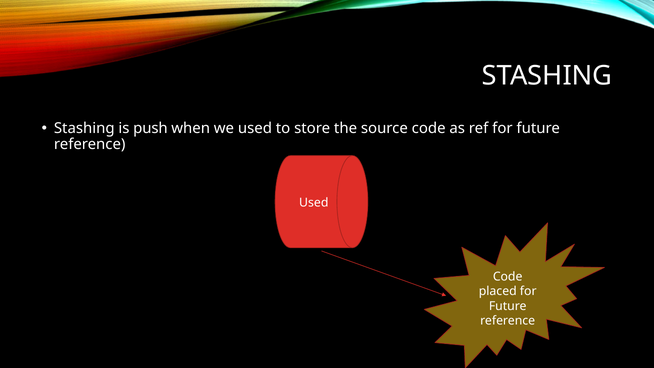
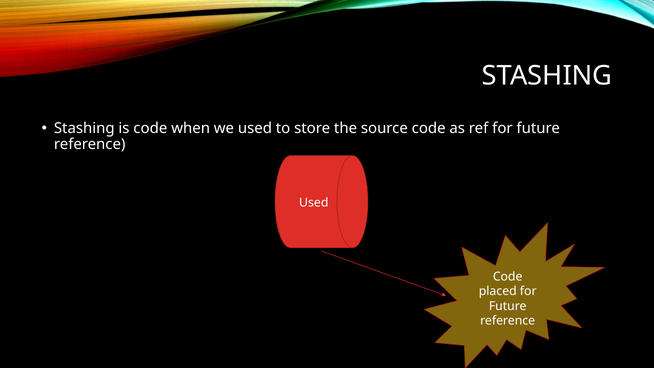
is push: push -> code
